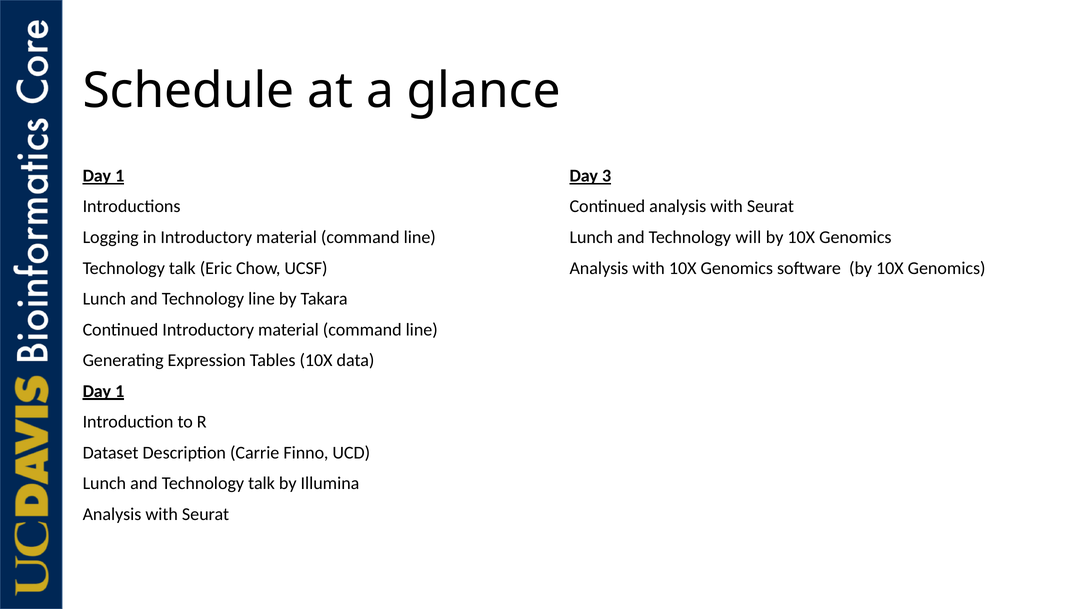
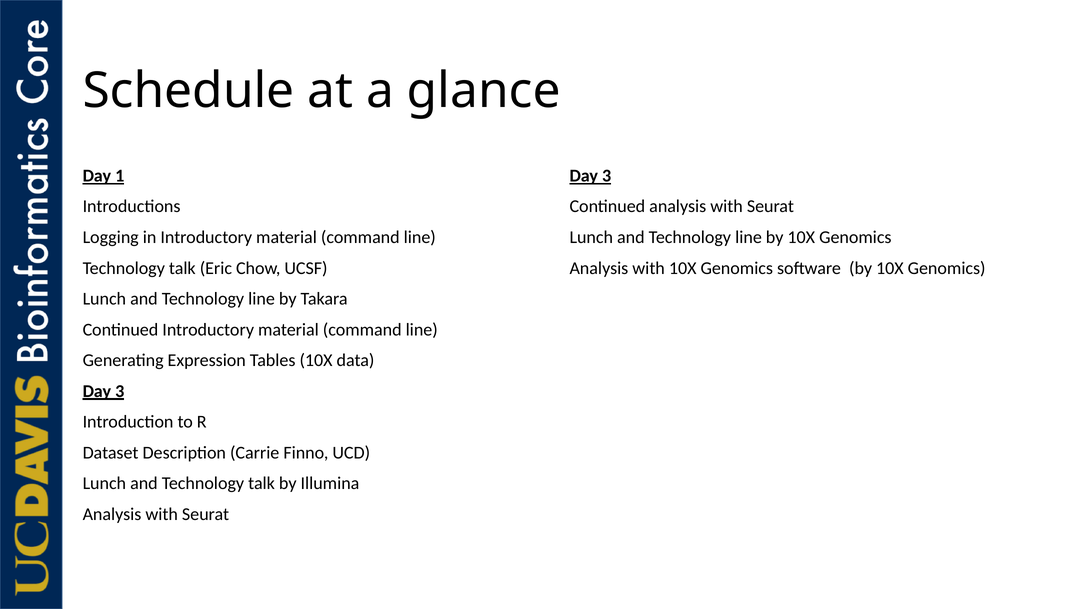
will at (748, 238): will -> line
1 at (120, 392): 1 -> 3
